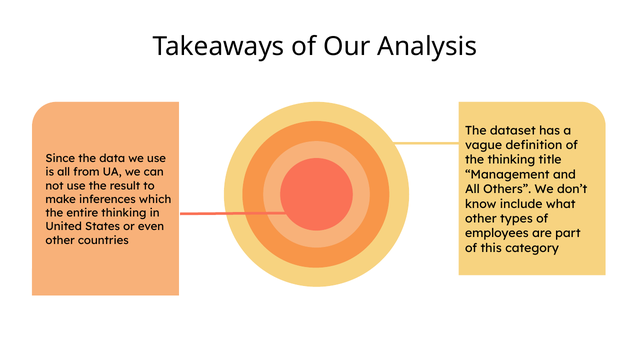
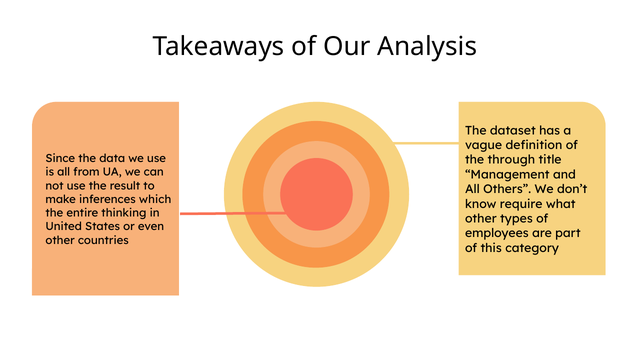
the thinking: thinking -> through
include: include -> require
